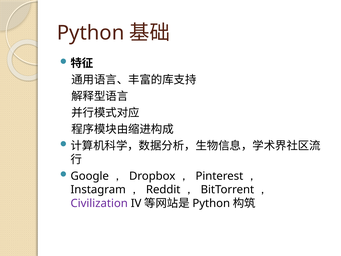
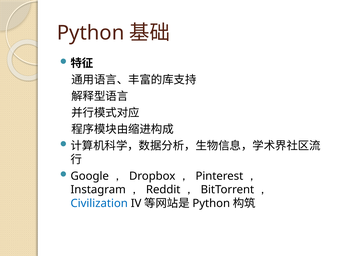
Civilization colour: purple -> blue
